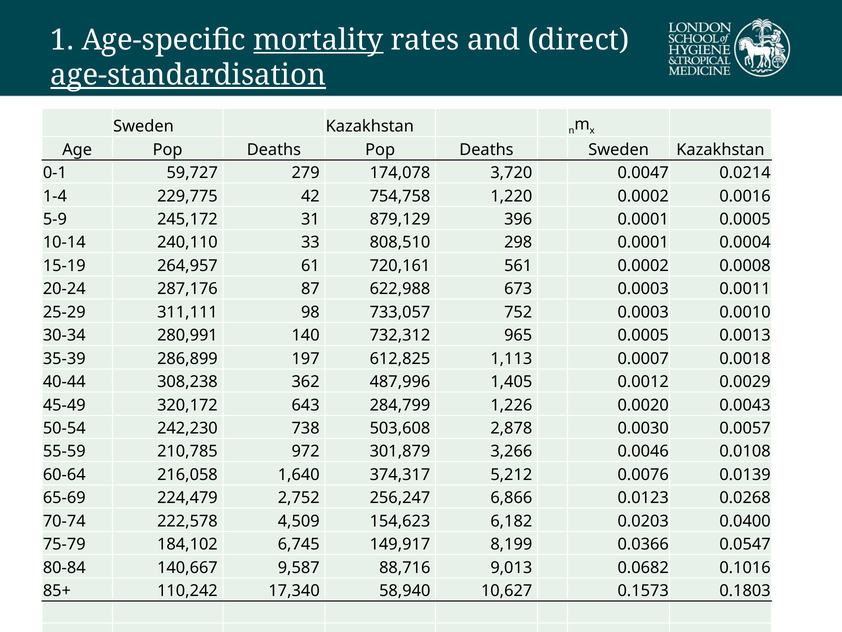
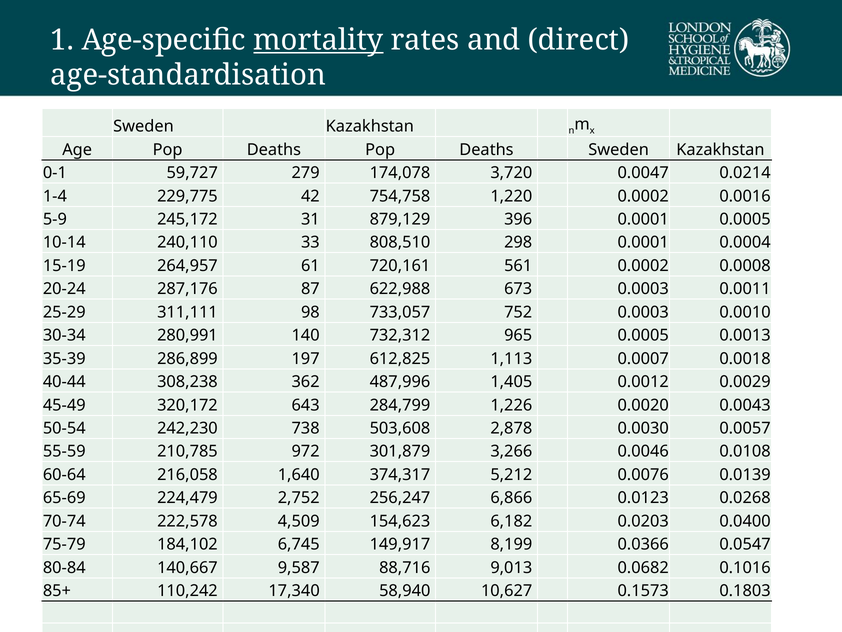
age-standardisation underline: present -> none
